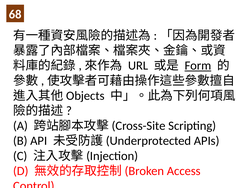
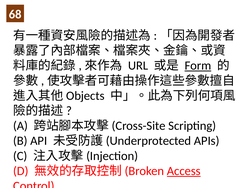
Access underline: none -> present
